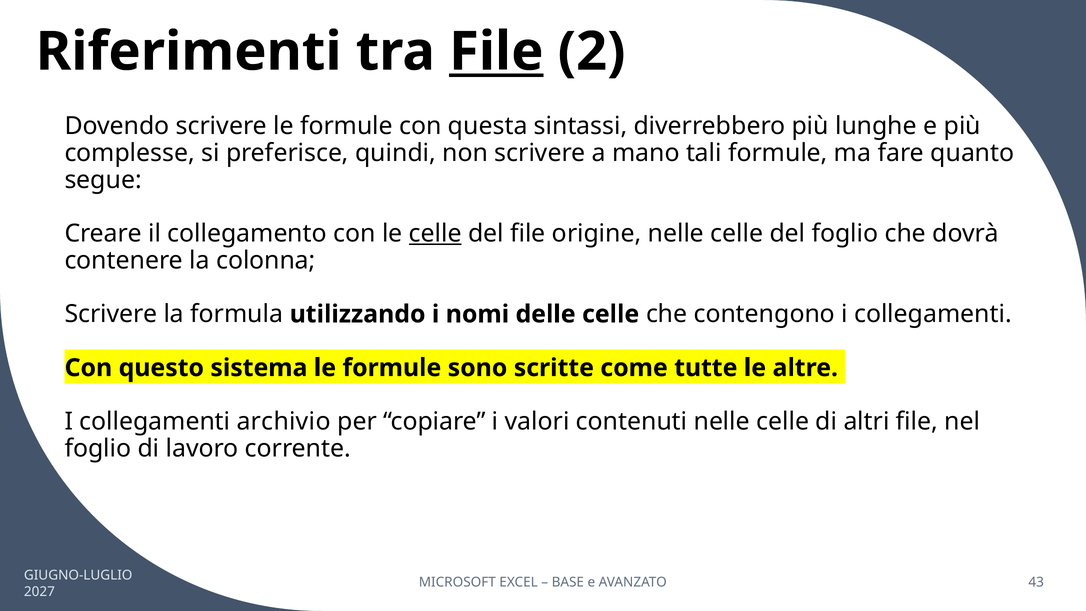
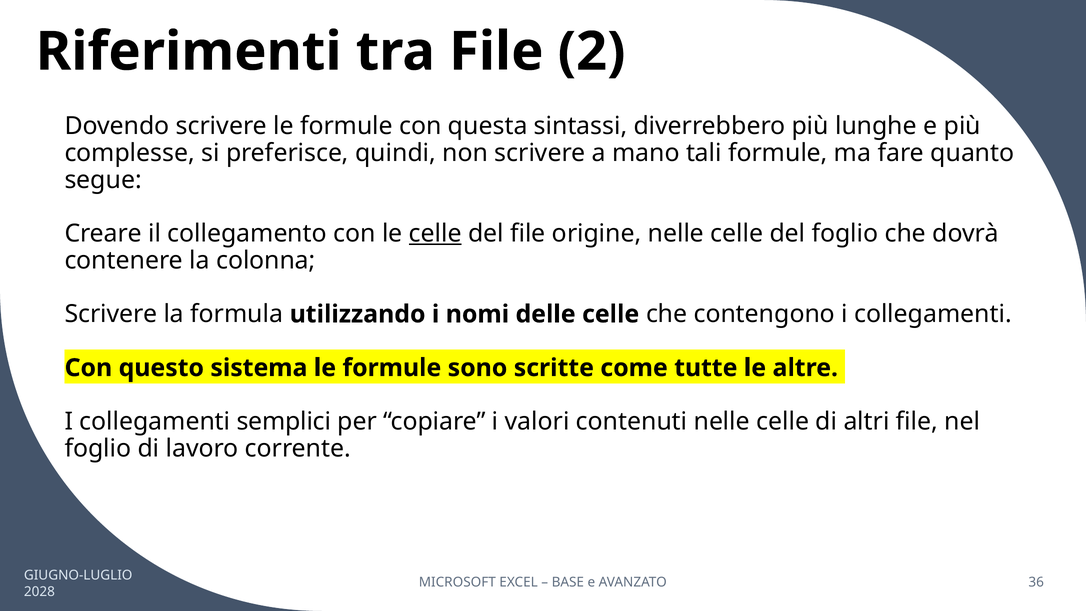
File at (496, 52) underline: present -> none
archivio: archivio -> semplici
43: 43 -> 36
2027: 2027 -> 2028
